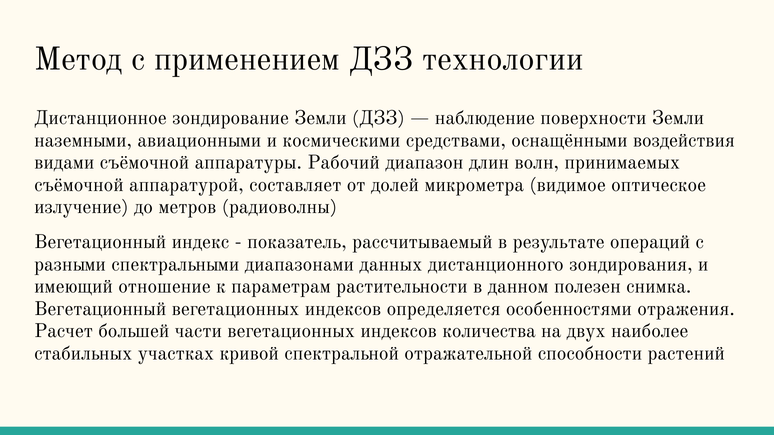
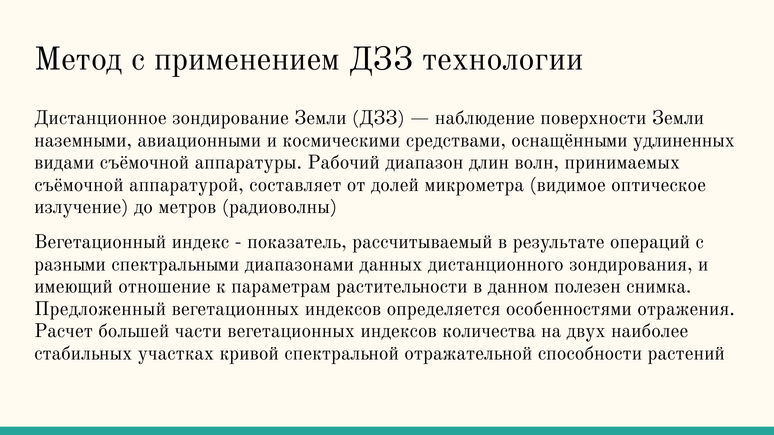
воздействия: воздействия -> удлиненных
Вегетационный at (100, 309): Вегетационный -> Предложенный
